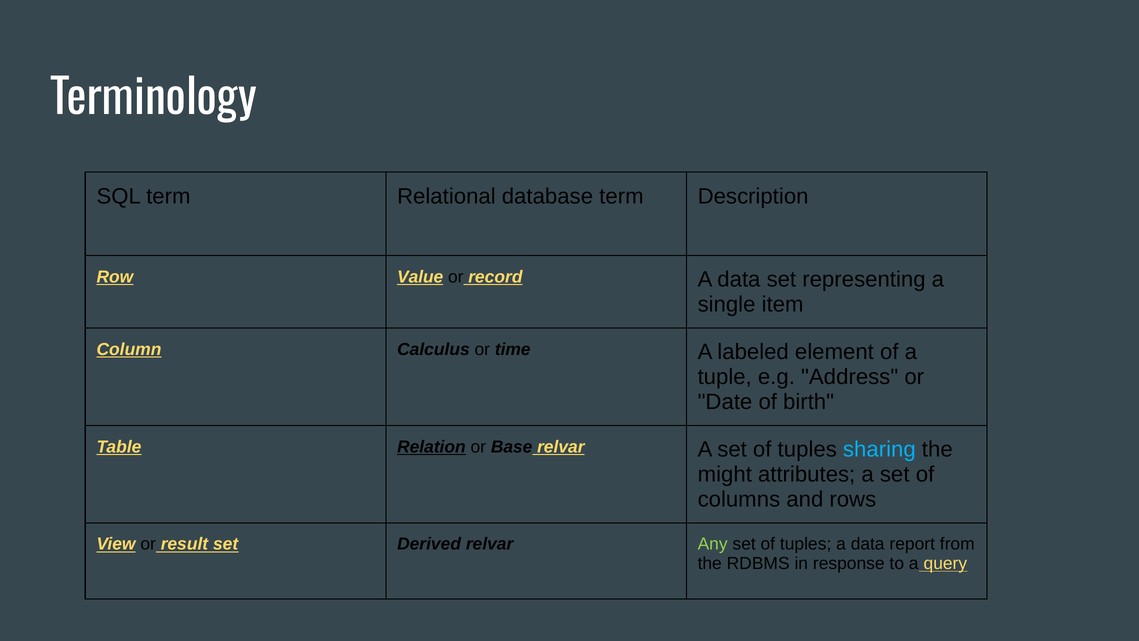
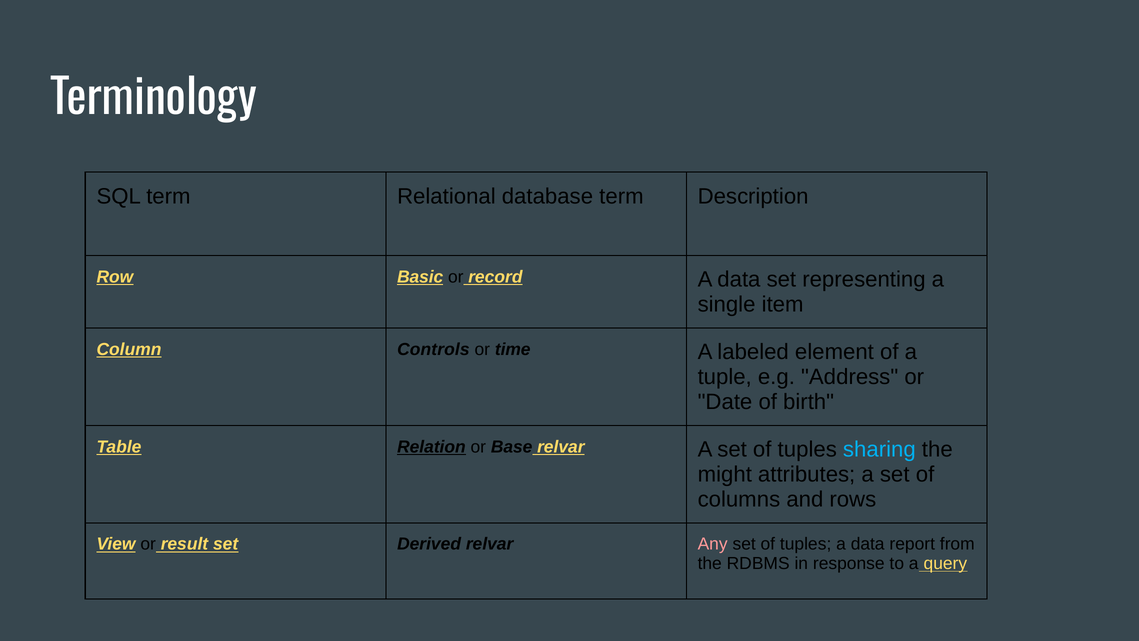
Value: Value -> Basic
Calculus: Calculus -> Controls
Any colour: light green -> pink
